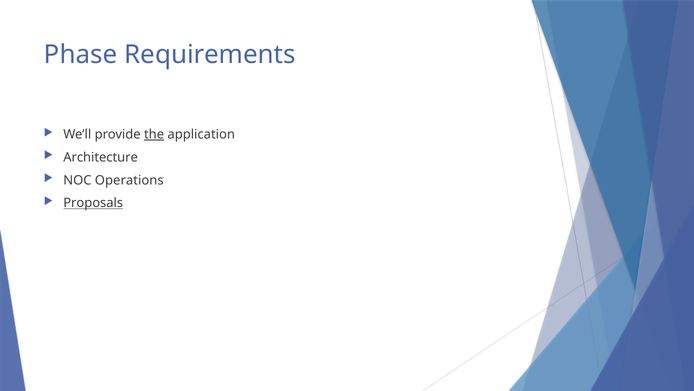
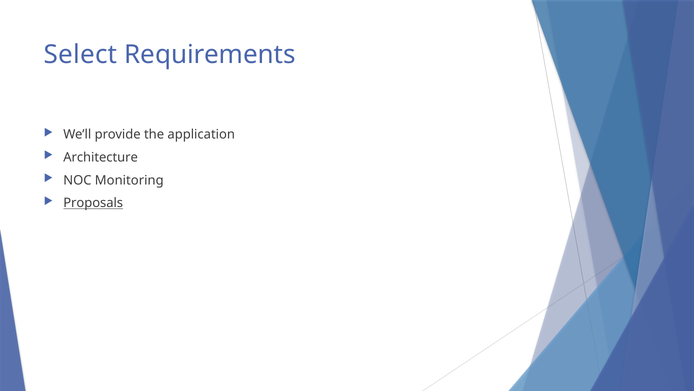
Phase: Phase -> Select
the underline: present -> none
Operations: Operations -> Monitoring
